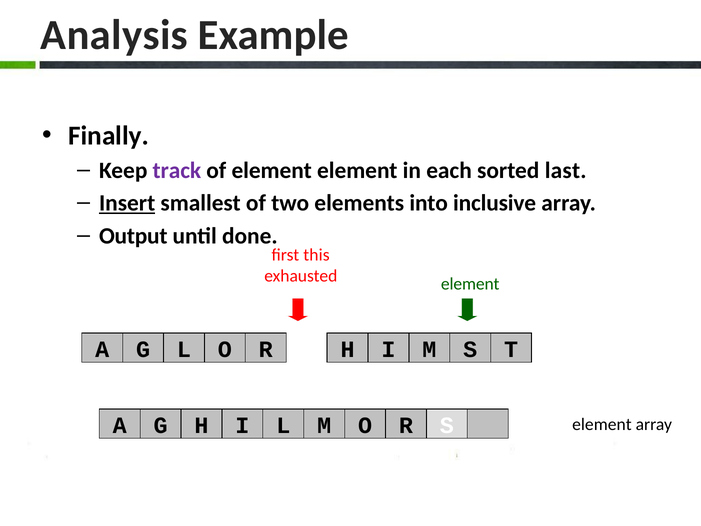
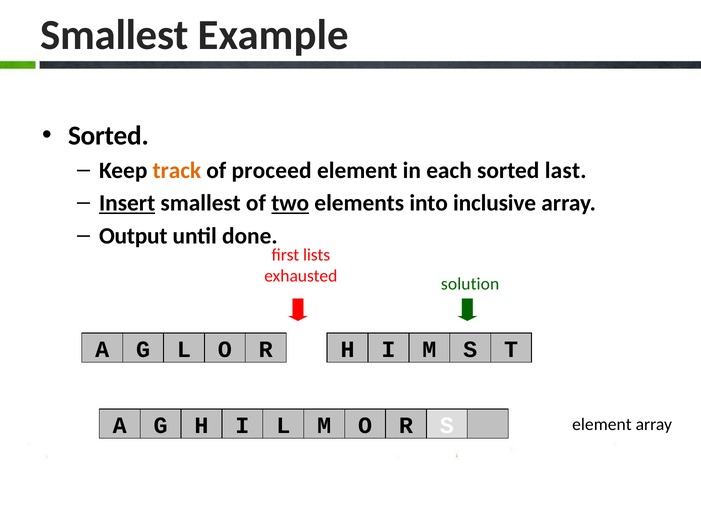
Analysis at (114, 35): Analysis -> Smallest
Finally at (109, 136): Finally -> Sorted
track colour: purple -> orange
of element: element -> proceed
two underline: none -> present
this: this -> lists
exhausted element: element -> solution
